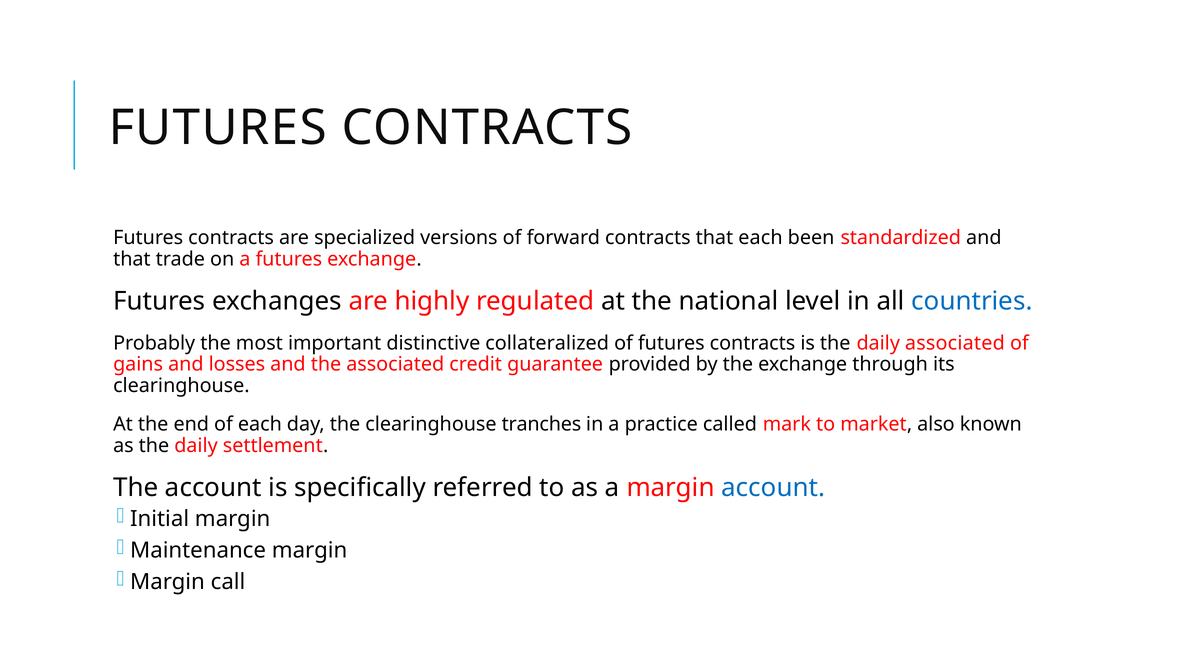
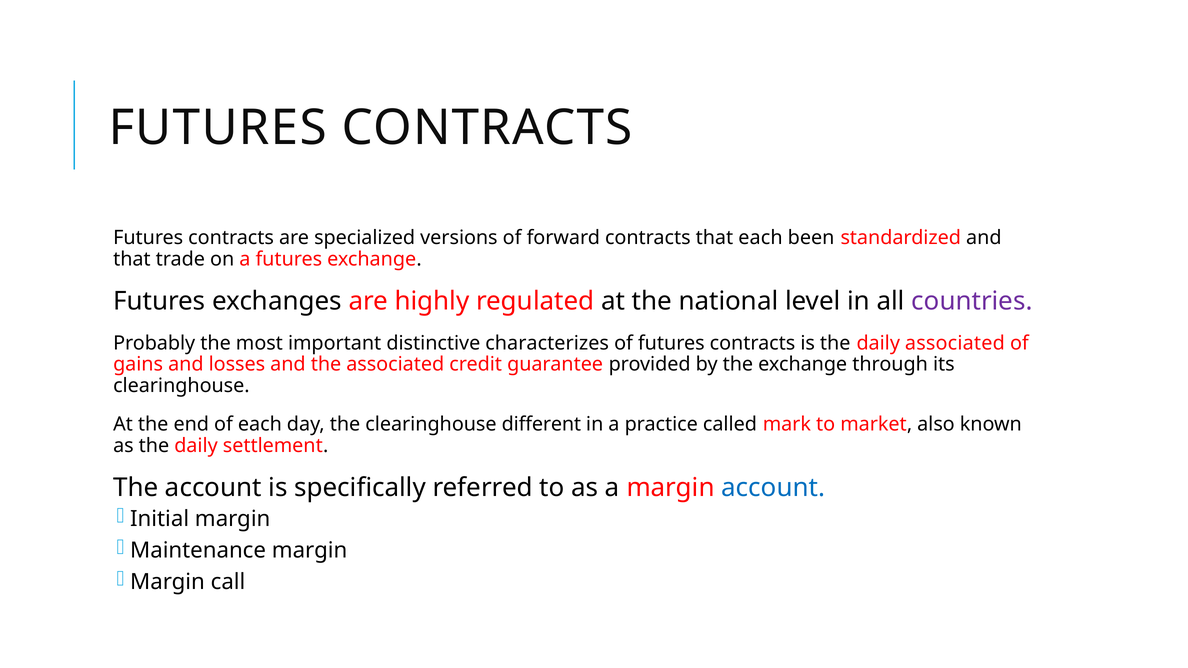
countries colour: blue -> purple
collateralized: collateralized -> characterizes
tranches: tranches -> different
